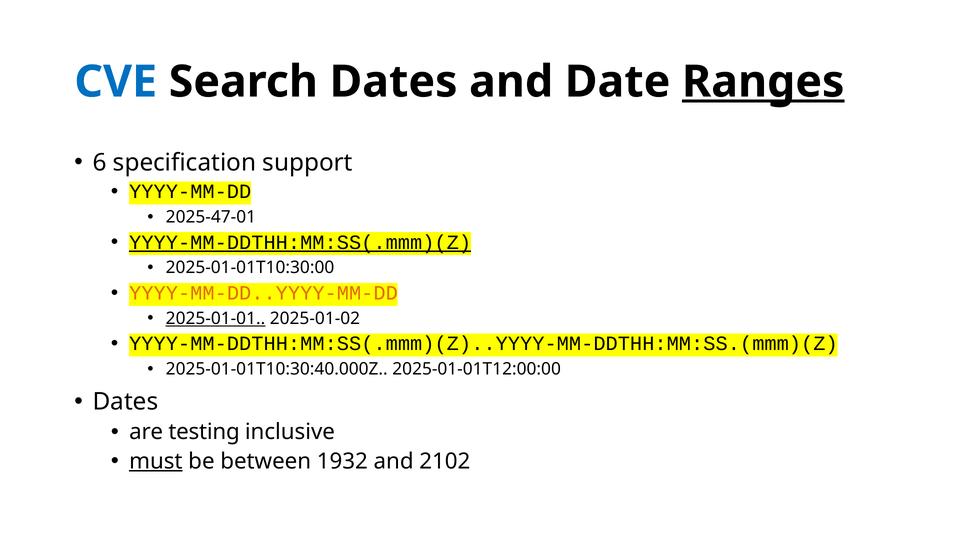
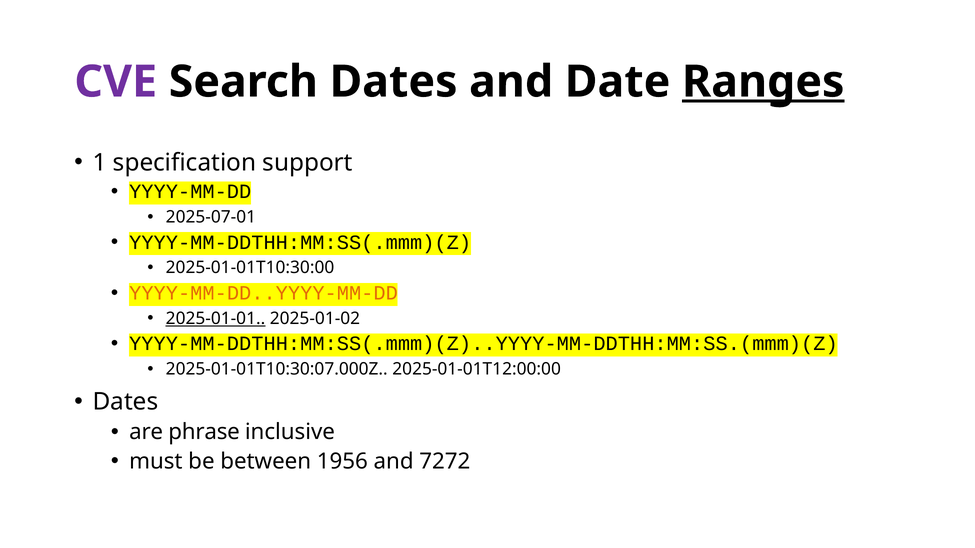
CVE colour: blue -> purple
6: 6 -> 1
2025-47-01: 2025-47-01 -> 2025-07-01
YYYY-MM-DDTHH:MM:SS(.mmm)(Z underline: present -> none
2025-01-01T10:30:40.000Z: 2025-01-01T10:30:40.000Z -> 2025-01-01T10:30:07.000Z
testing: testing -> phrase
must underline: present -> none
1932: 1932 -> 1956
2102: 2102 -> 7272
